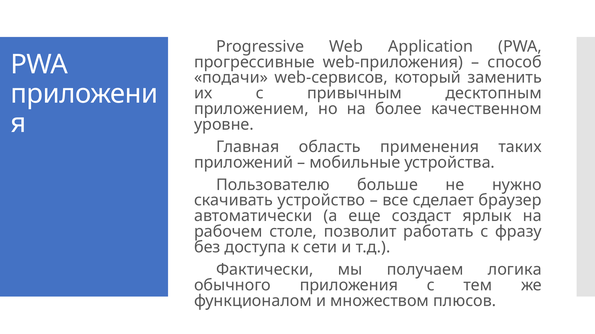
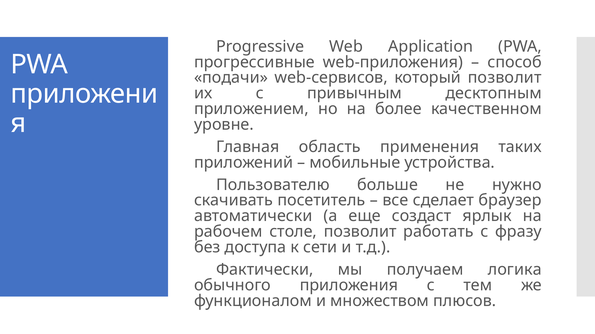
который заменить: заменить -> позволит
устройство: устройство -> посетитель
